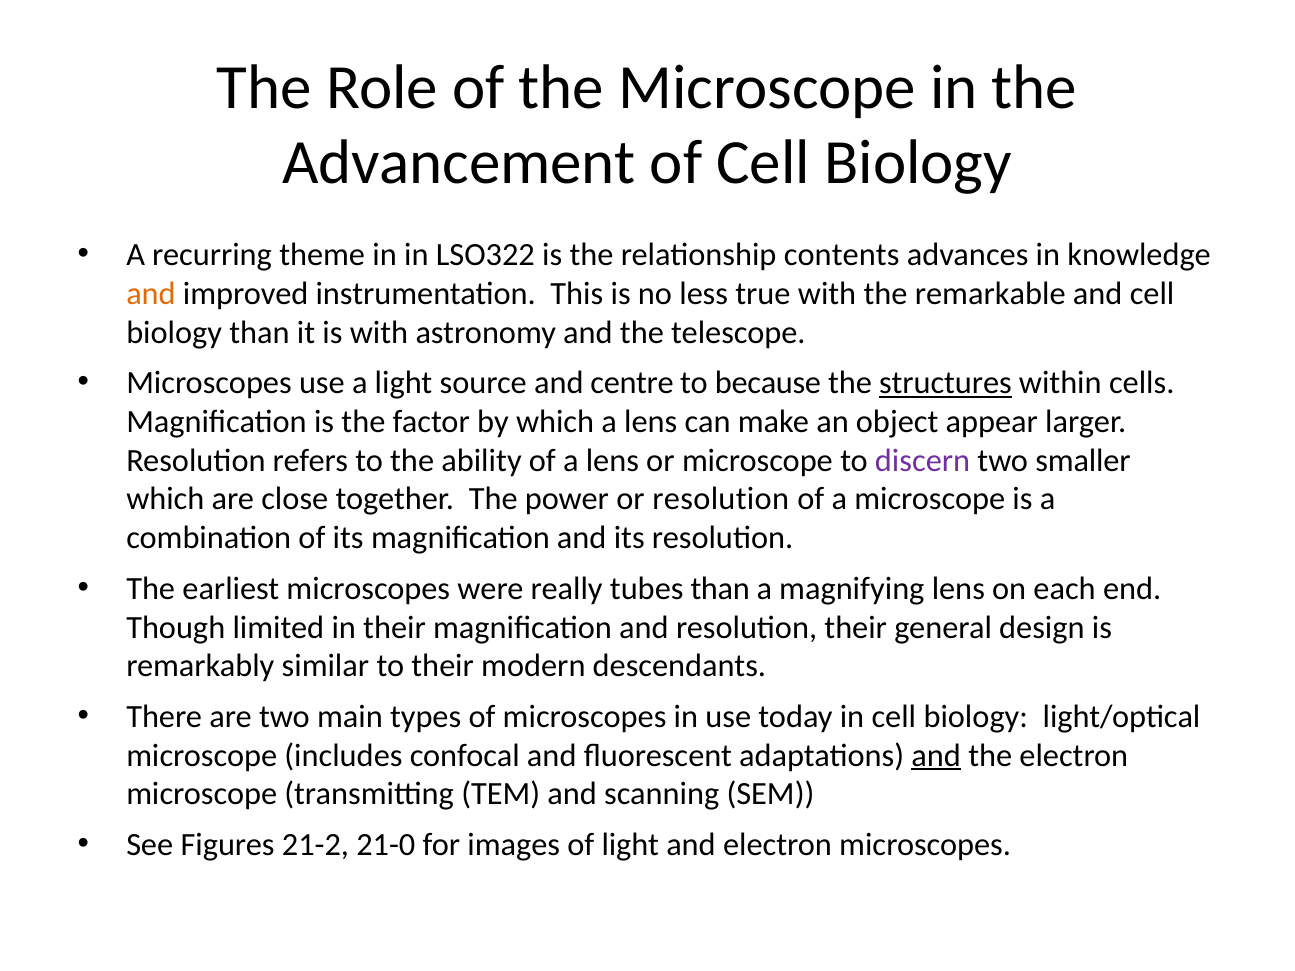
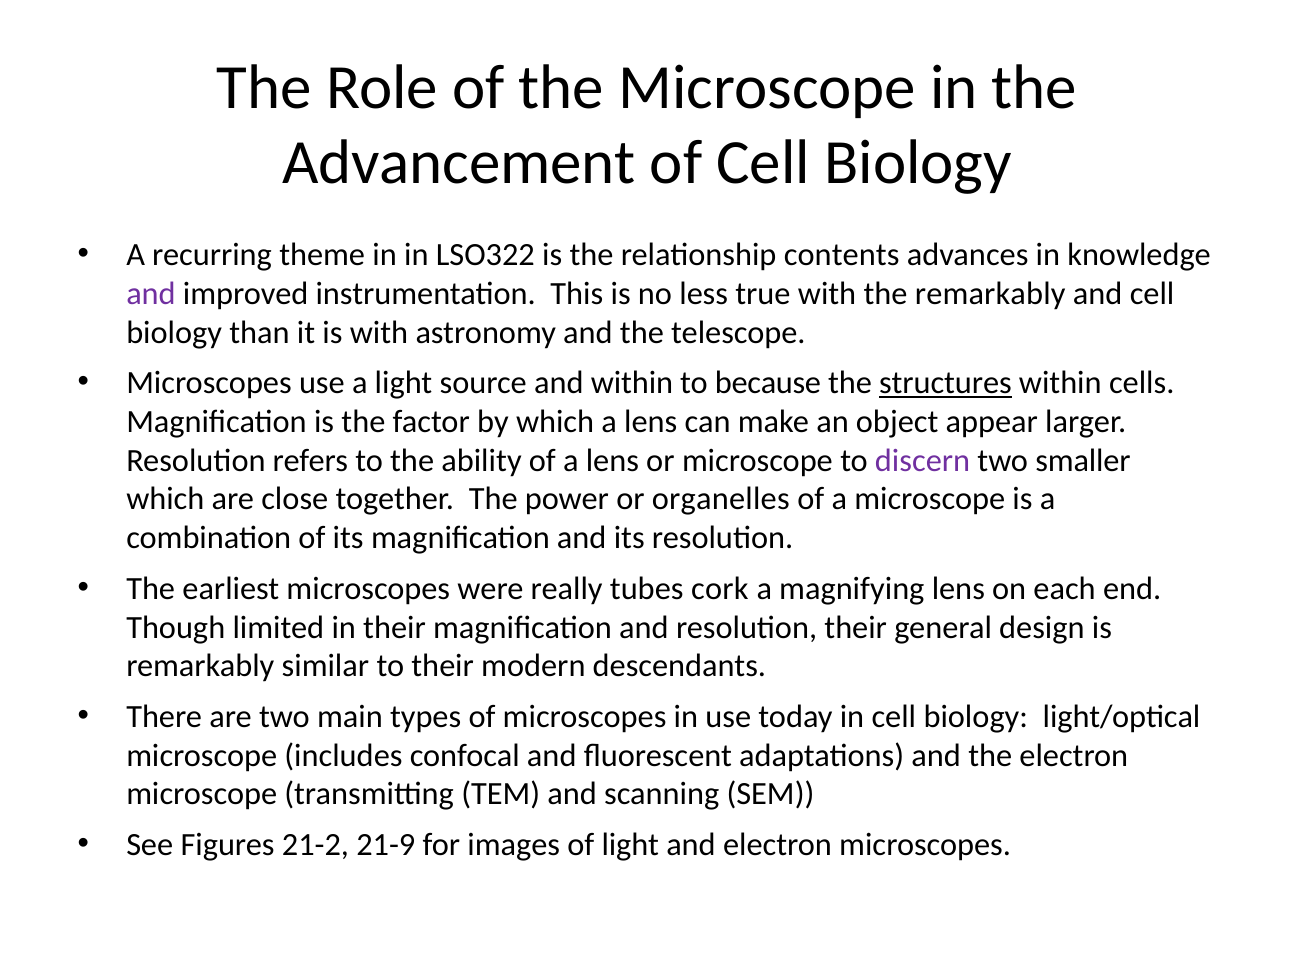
and at (151, 294) colour: orange -> purple
the remarkable: remarkable -> remarkably
and centre: centre -> within
or resolution: resolution -> organelles
tubes than: than -> cork
and at (936, 756) underline: present -> none
21-0: 21-0 -> 21-9
